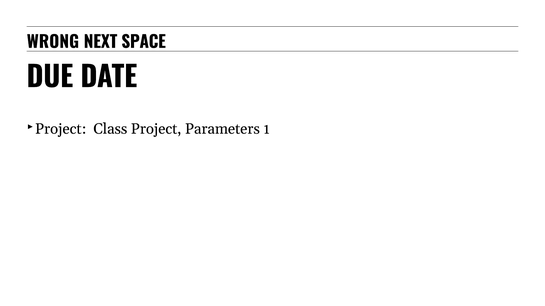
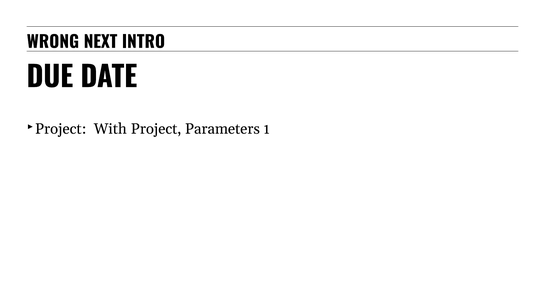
SPACE: SPACE -> INTRO
Class: Class -> With
